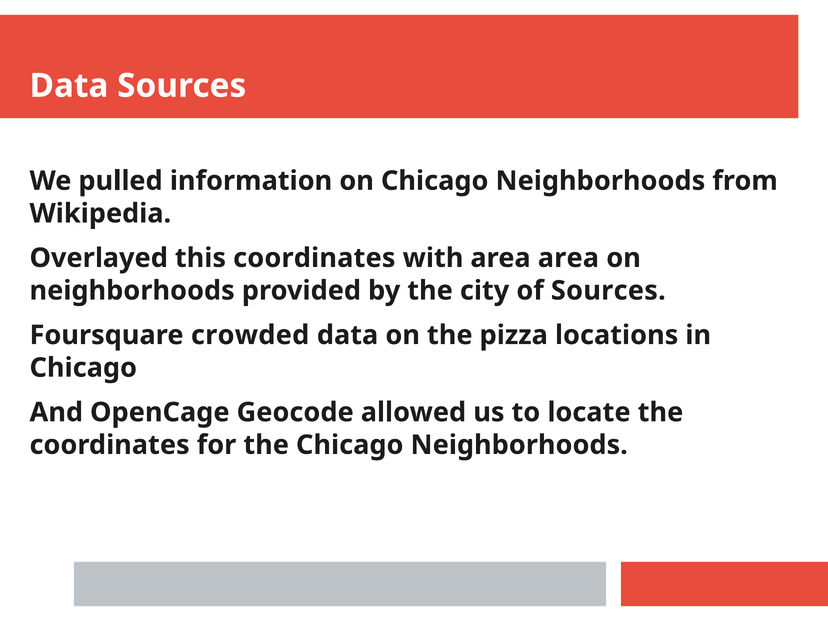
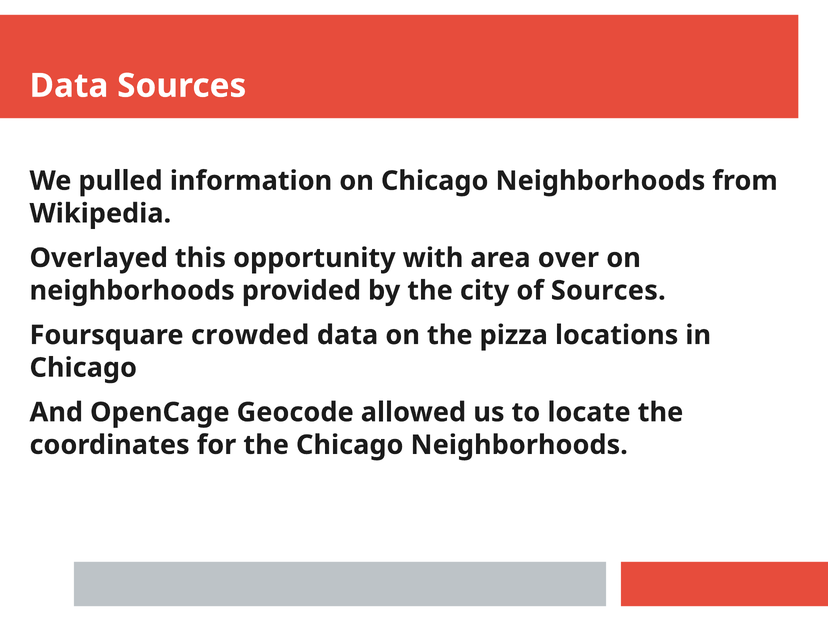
this coordinates: coordinates -> opportunity
area area: area -> over
